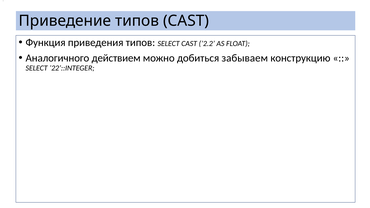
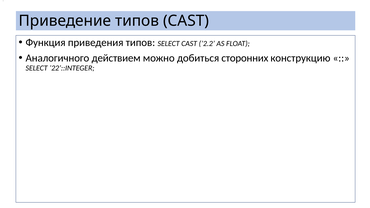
забываем: забываем -> сторонних
